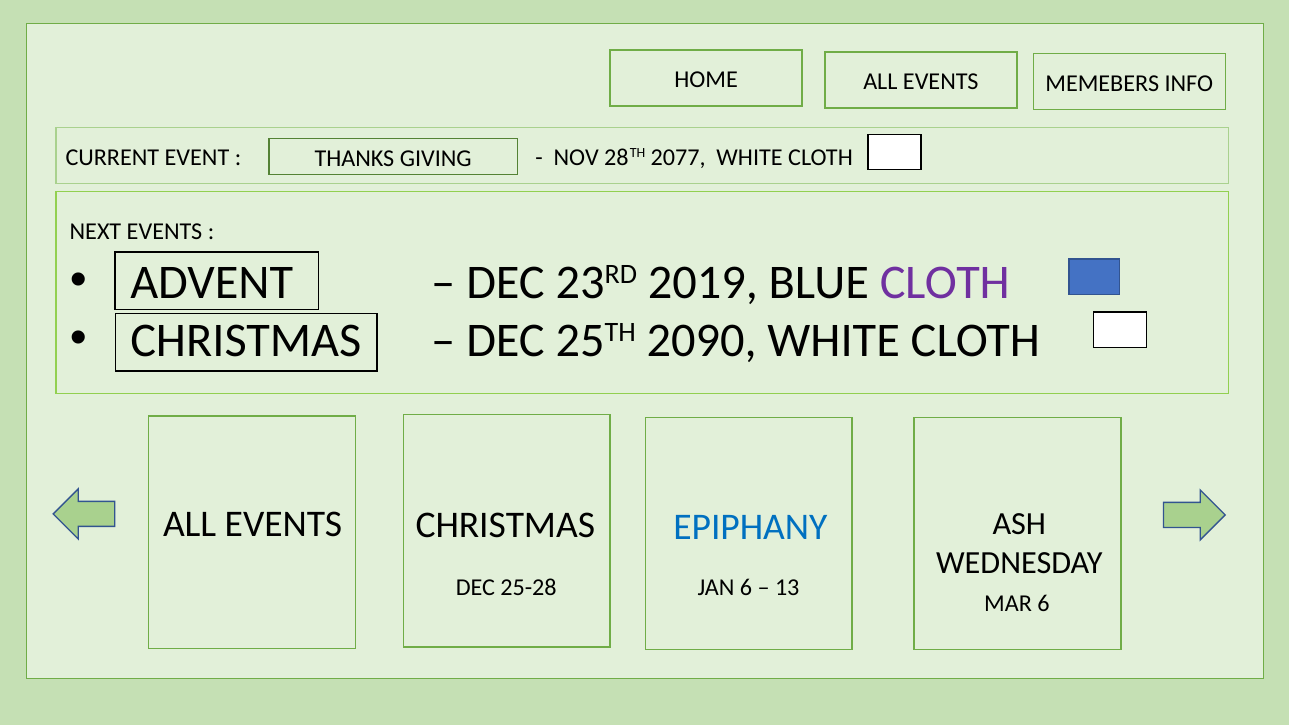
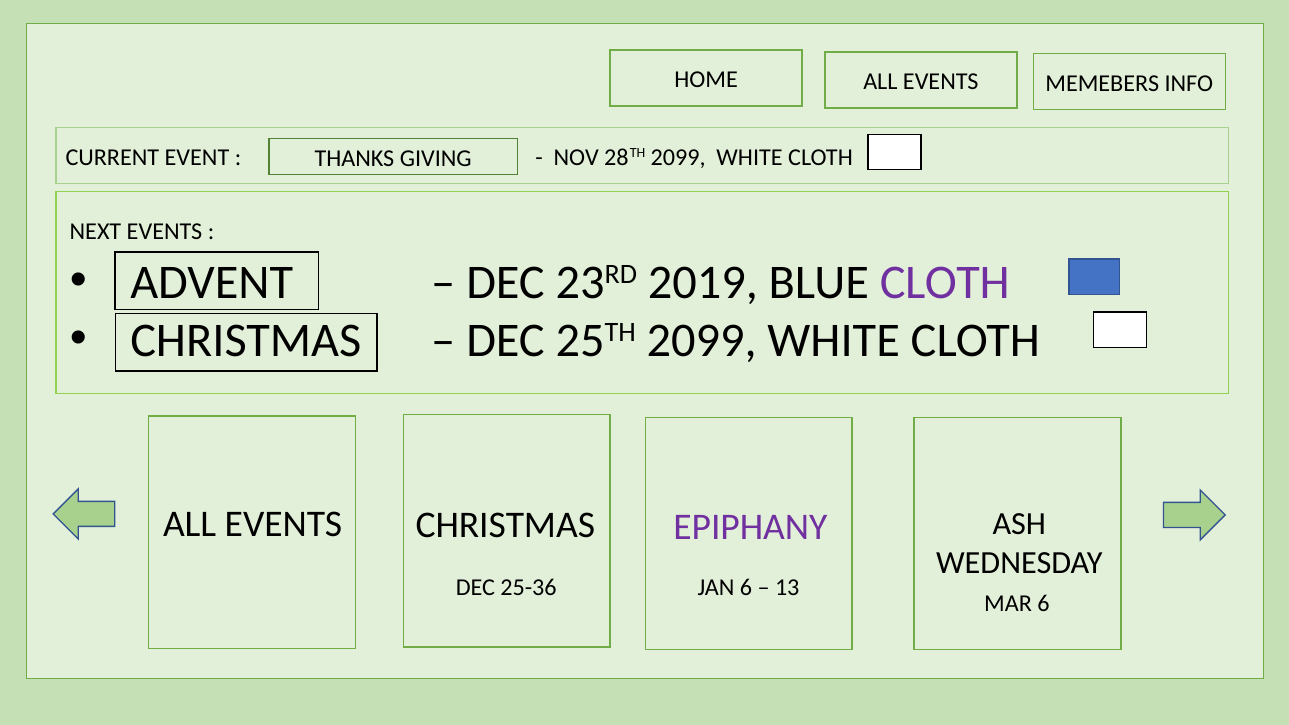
28TH 2077: 2077 -> 2099
25TH 2090: 2090 -> 2099
EPIPHANY colour: blue -> purple
25-28: 25-28 -> 25-36
